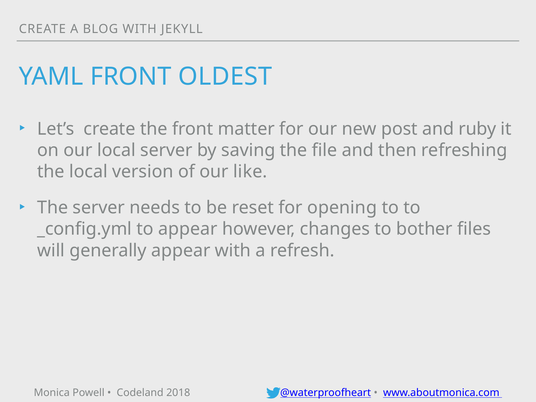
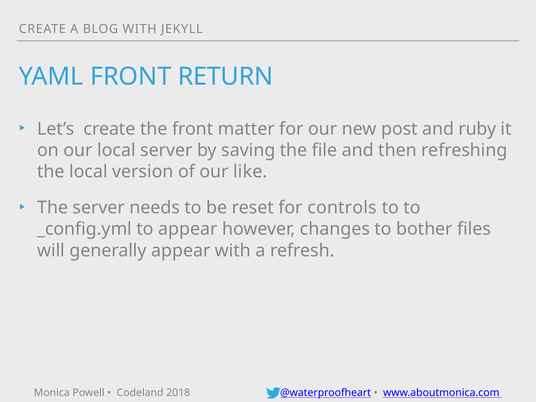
OLDEST: OLDEST -> RETURN
opening: opening -> controls
